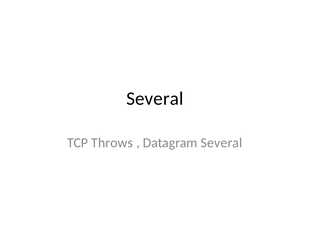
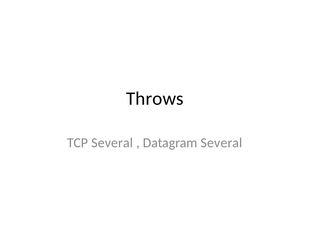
Several at (155, 98): Several -> Throws
TCP Throws: Throws -> Several
